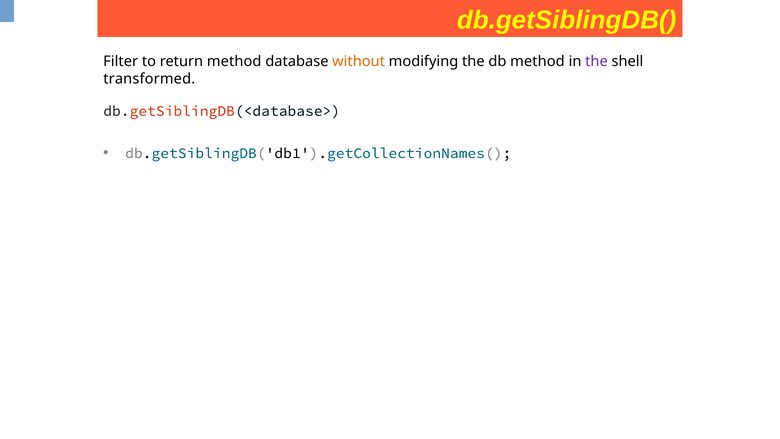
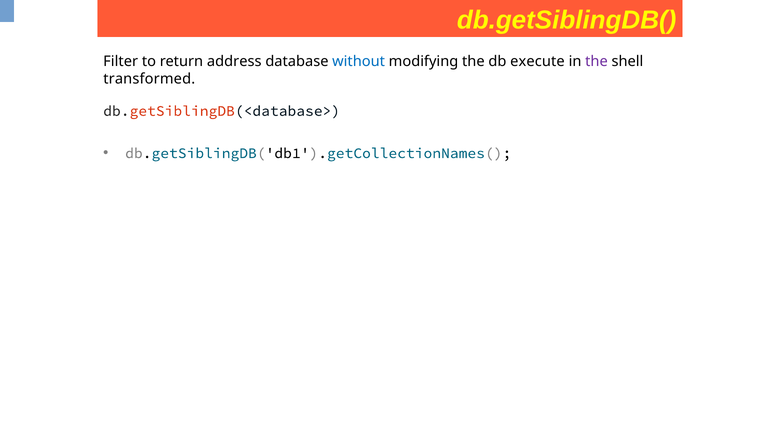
return method: method -> address
without colour: orange -> blue
db method: method -> execute
